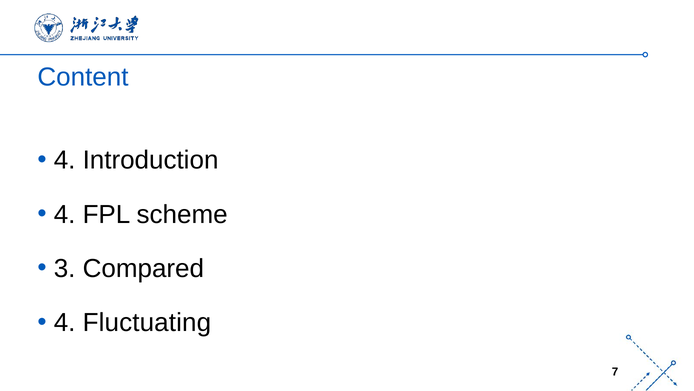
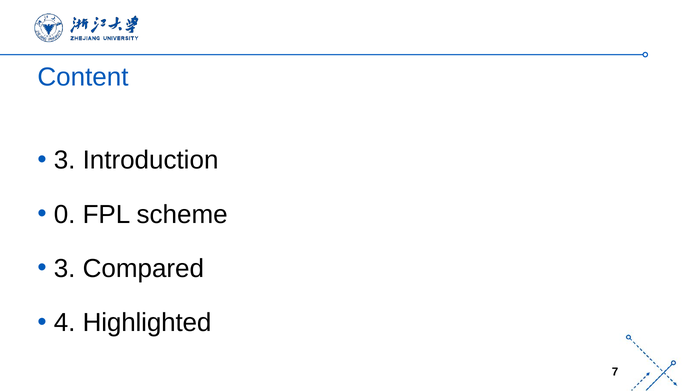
4 at (65, 160): 4 -> 3
4 at (65, 214): 4 -> 0
Fluctuating: Fluctuating -> Highlighted
